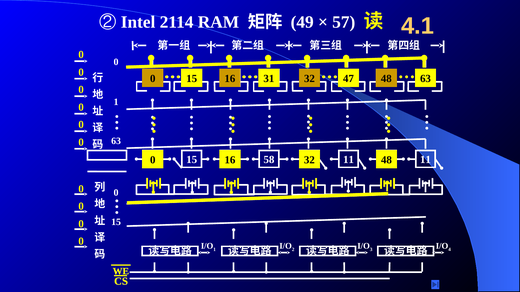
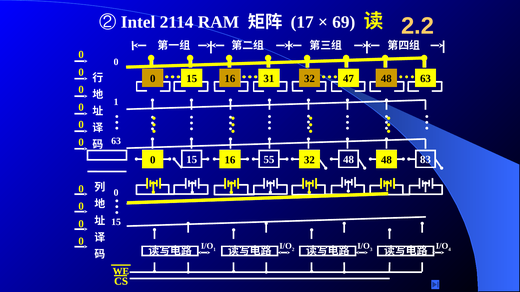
4.1: 4.1 -> 2.2
49: 49 -> 17
57: 57 -> 69
58: 58 -> 55
11 at (349, 160): 11 -> 48
11 at (425, 160): 11 -> 83
